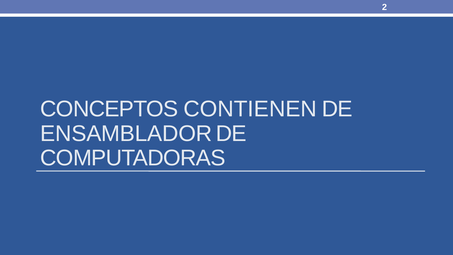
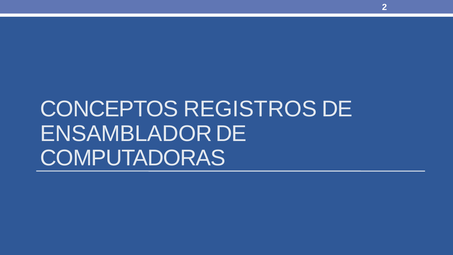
CONTIENEN: CONTIENEN -> REGISTROS
